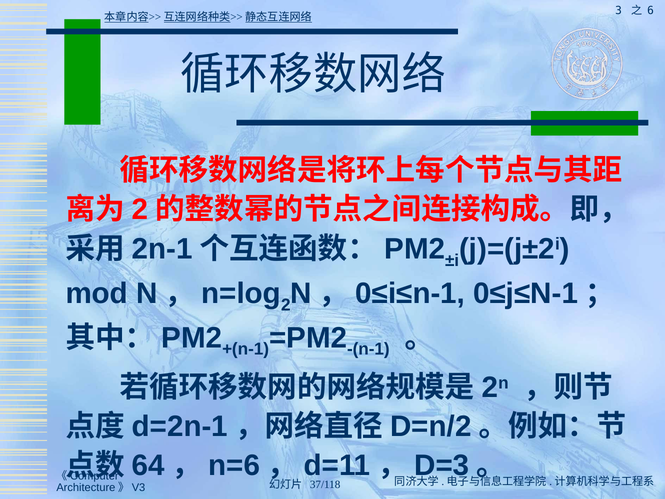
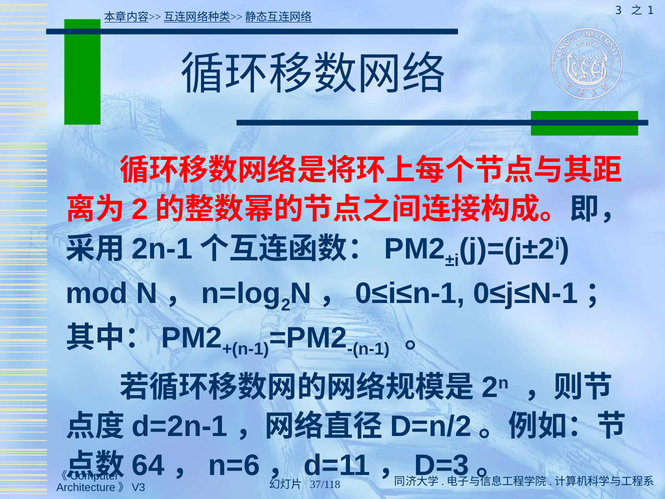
6: 6 -> 1
